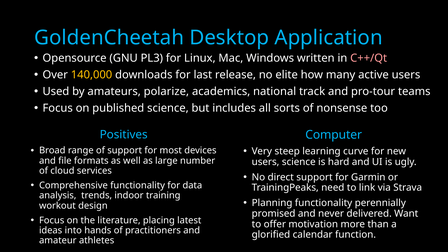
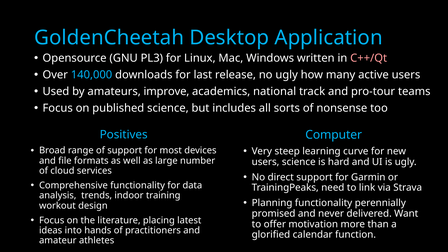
140,000 colour: yellow -> light blue
no elite: elite -> ugly
polarize: polarize -> improve
